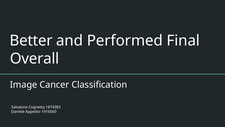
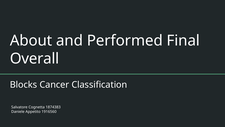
Better: Better -> About
Image: Image -> Blocks
